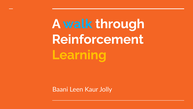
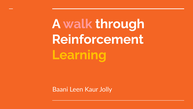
walk colour: light blue -> pink
